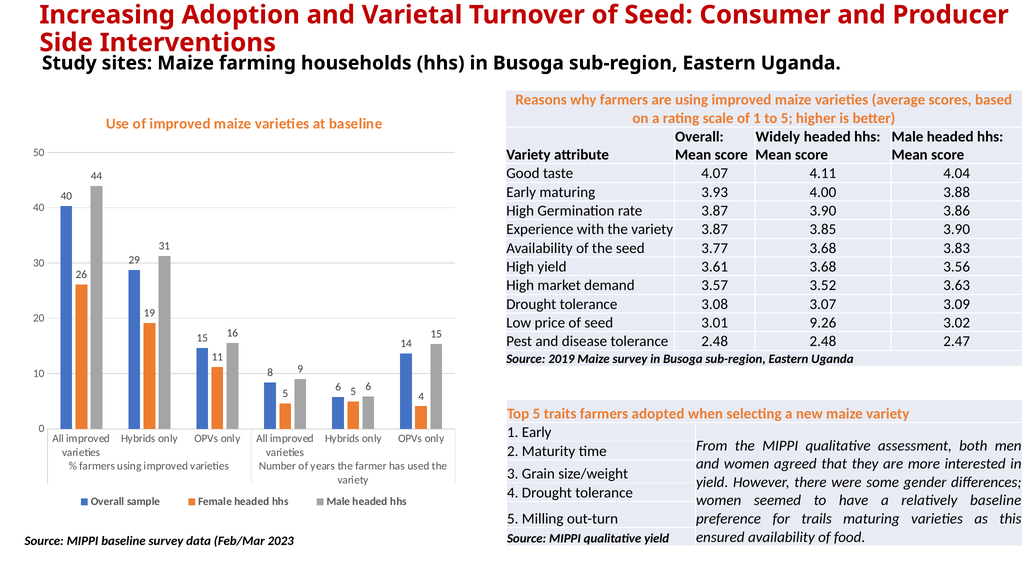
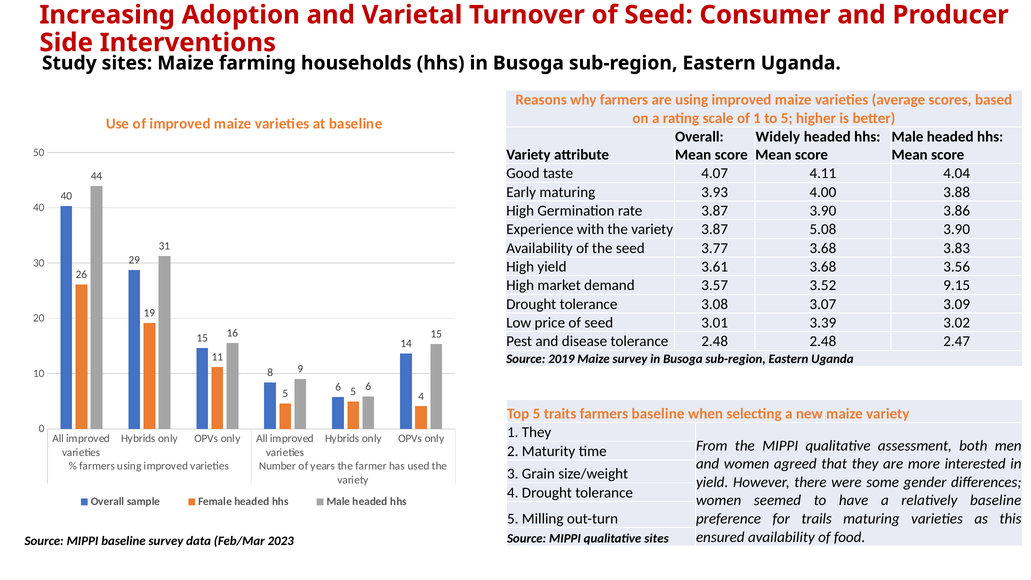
3.85: 3.85 -> 5.08
3.63: 3.63 -> 9.15
9.26: 9.26 -> 3.39
farmers adopted: adopted -> baseline
1 Early: Early -> They
qualitative yield: yield -> sites
